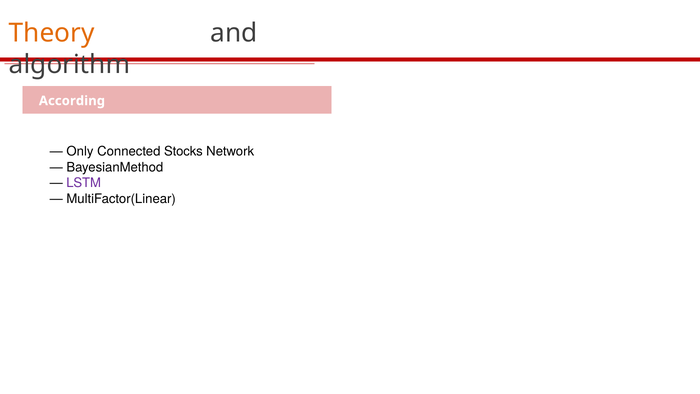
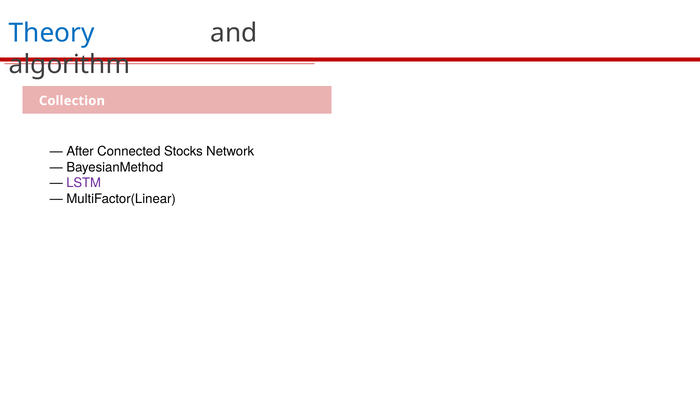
Theory colour: orange -> blue
According: According -> Collection
Only: Only -> After
